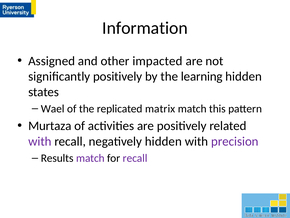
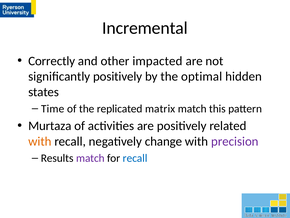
Information: Information -> Incremental
Assigned: Assigned -> Correctly
learning: learning -> optimal
Wael: Wael -> Time
with at (40, 141) colour: purple -> orange
negatively hidden: hidden -> change
recall at (135, 158) colour: purple -> blue
